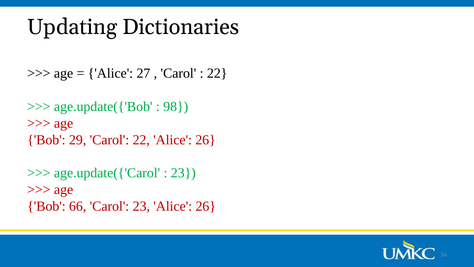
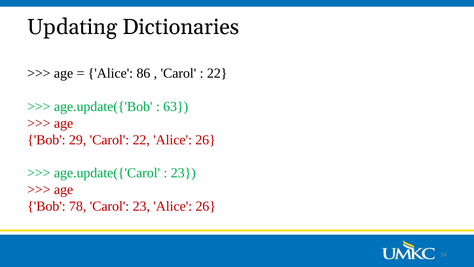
27: 27 -> 86
98: 98 -> 63
66: 66 -> 78
